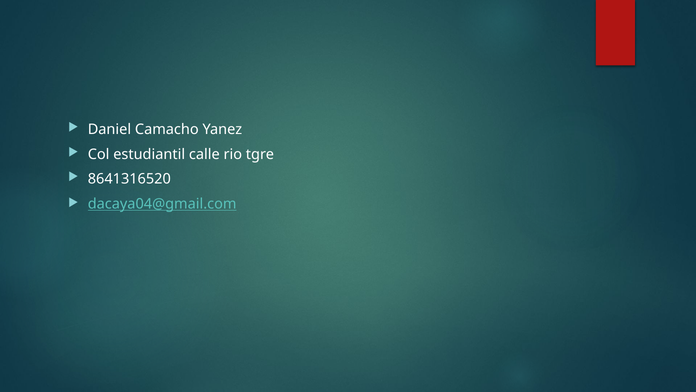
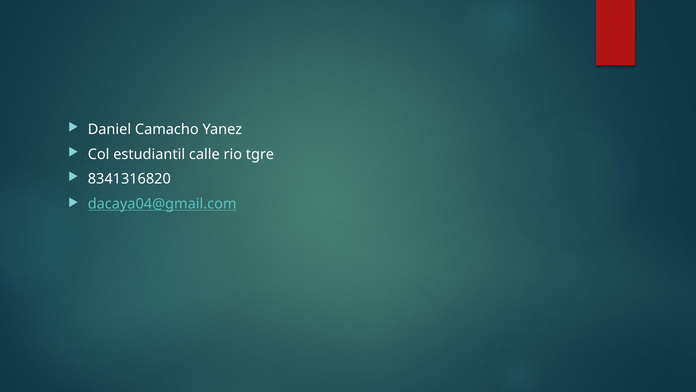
8641316520: 8641316520 -> 8341316820
